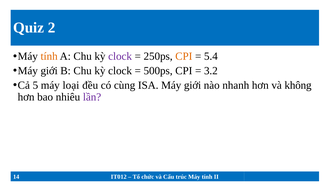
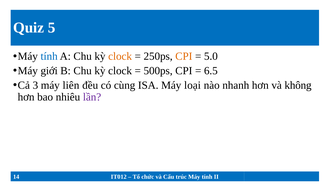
2: 2 -> 5
tính at (49, 56) colour: orange -> blue
clock at (120, 56) colour: purple -> orange
5.4: 5.4 -> 5.0
3.2: 3.2 -> 6.5
5: 5 -> 3
loại: loại -> liên
ISA Máy giới: giới -> loại
